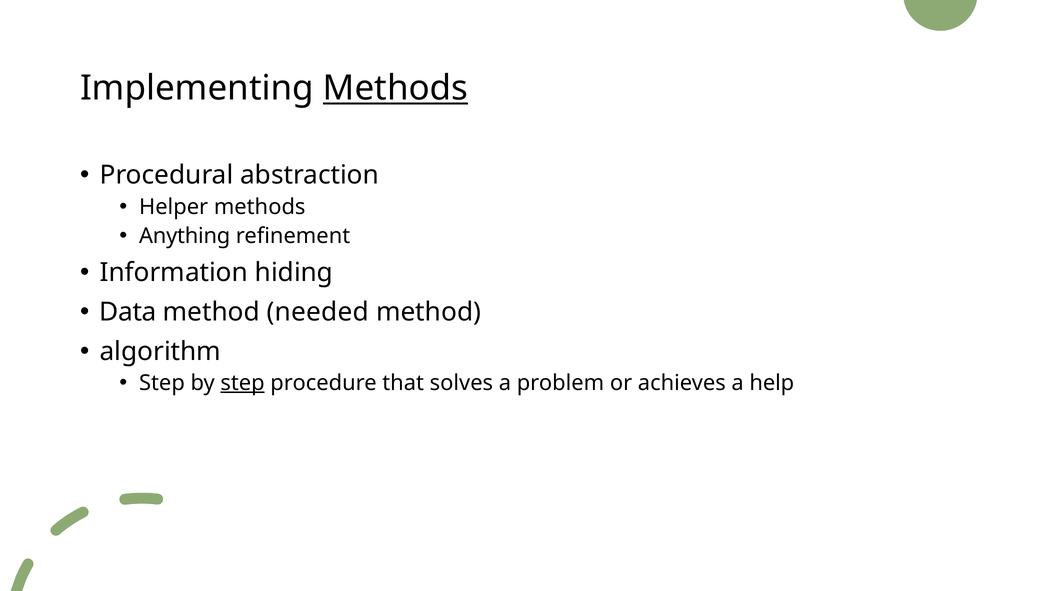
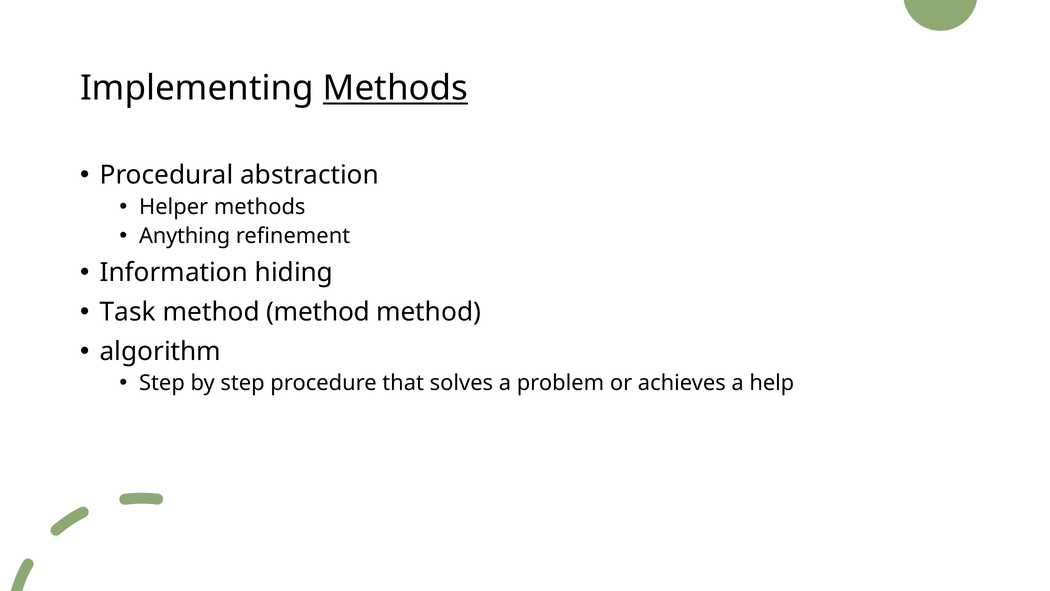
Data: Data -> Task
needed at (318, 312): needed -> method
step at (243, 383) underline: present -> none
